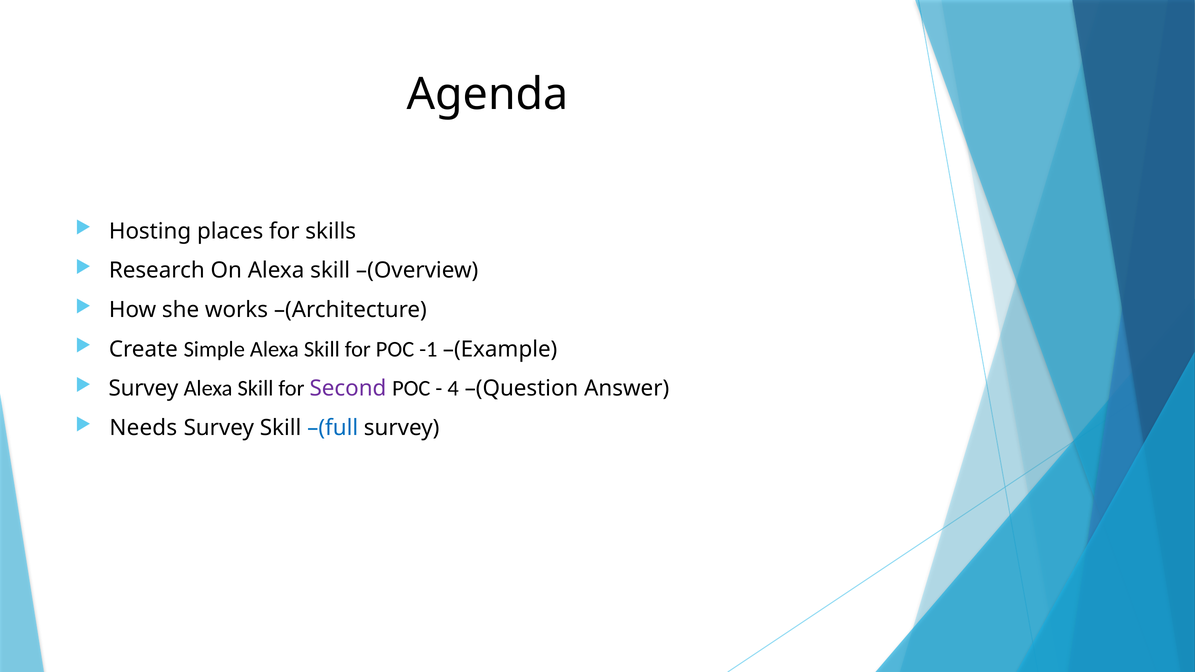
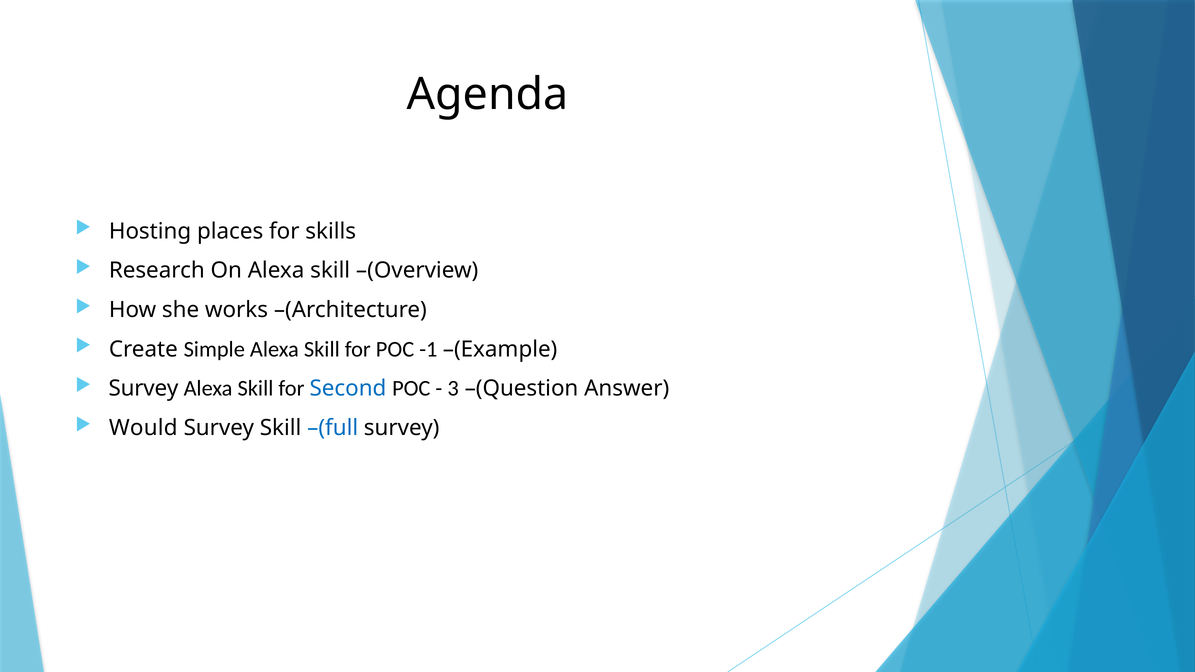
Second colour: purple -> blue
4: 4 -> 3
Needs: Needs -> Would
